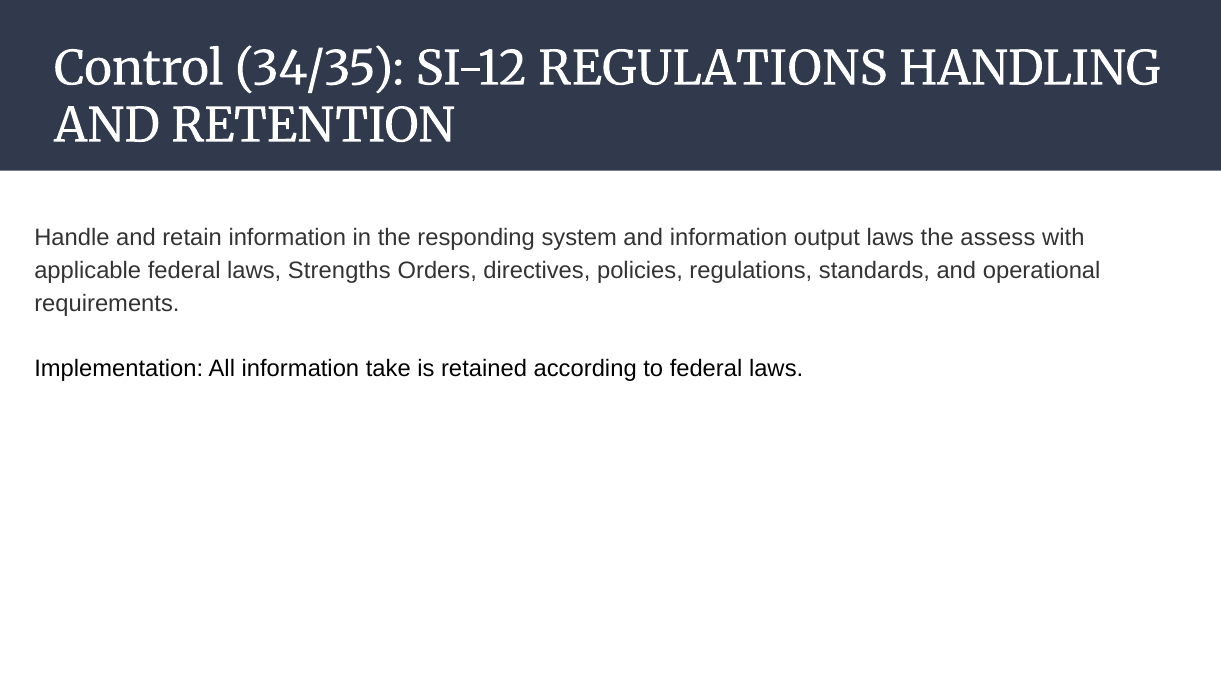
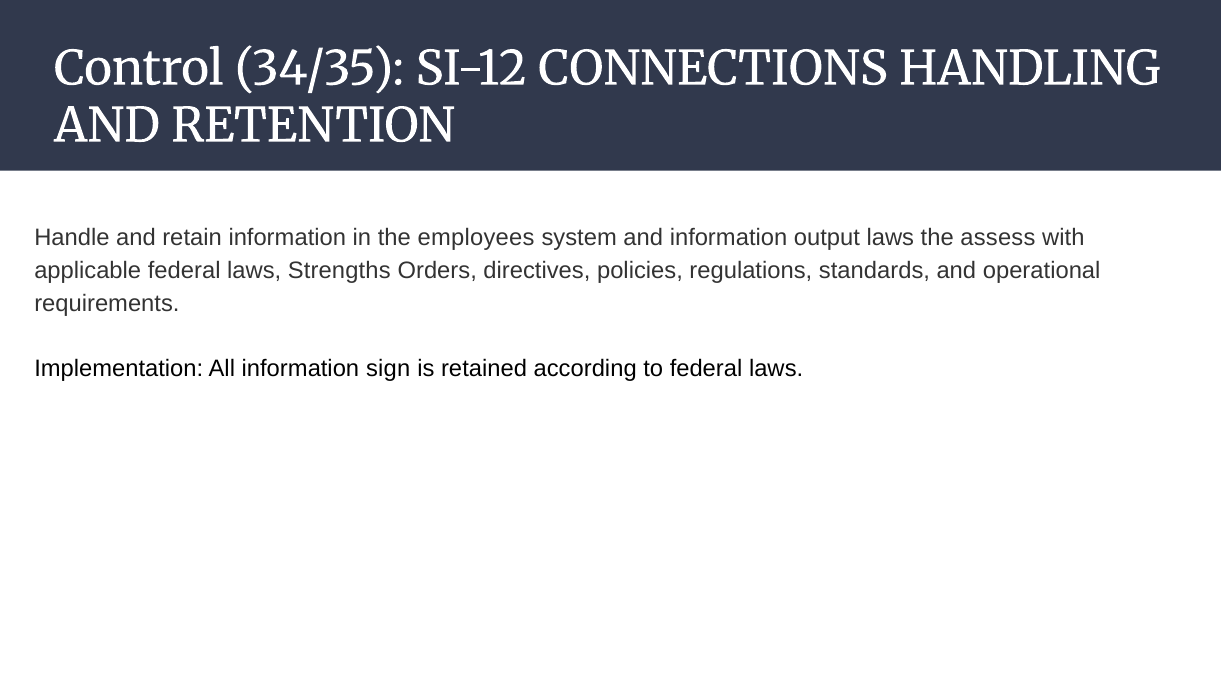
SI-12 REGULATIONS: REGULATIONS -> CONNECTIONS
responding: responding -> employees
take: take -> sign
